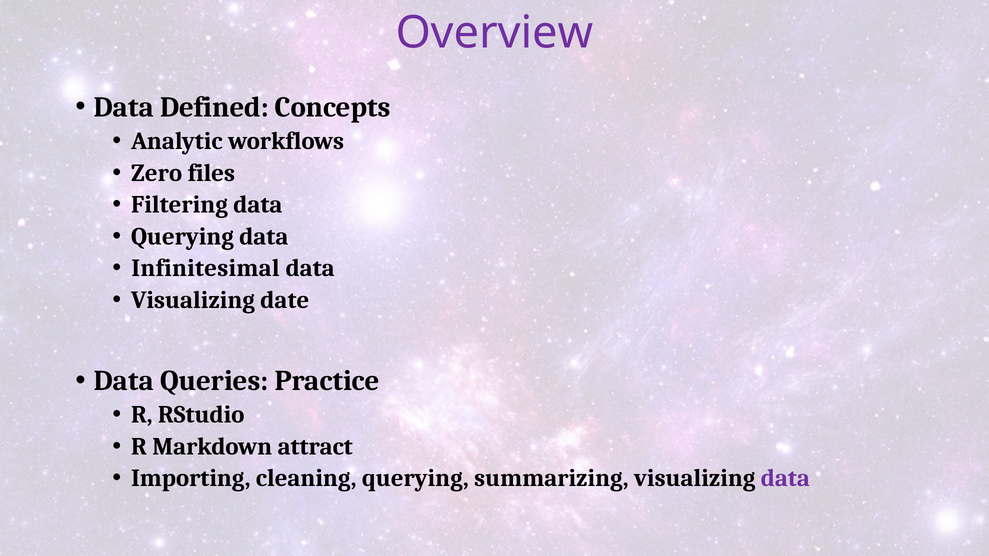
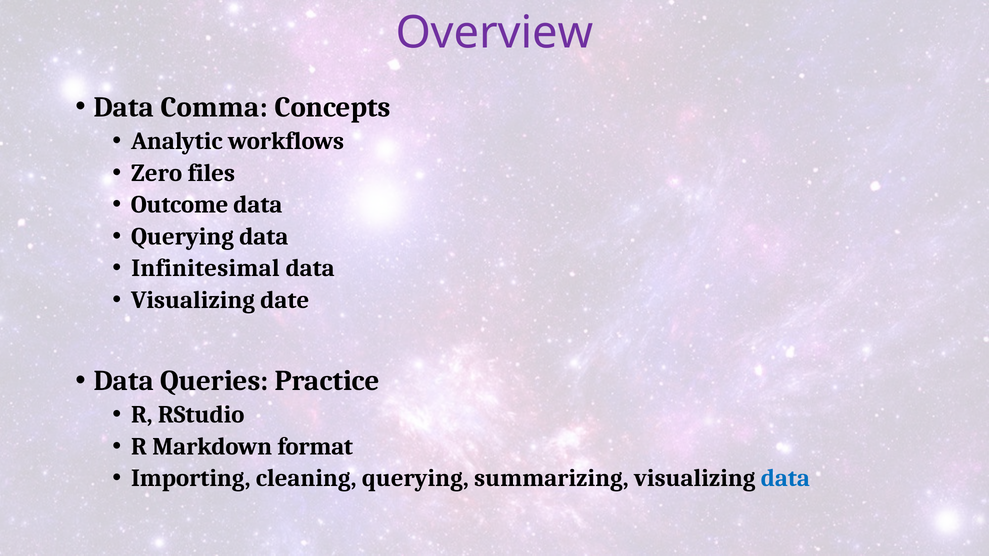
Defined: Defined -> Comma
Filtering: Filtering -> Outcome
attract: attract -> format
data at (785, 479) colour: purple -> blue
